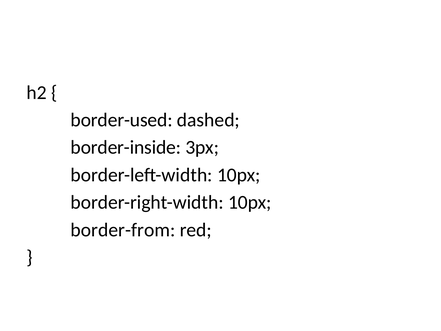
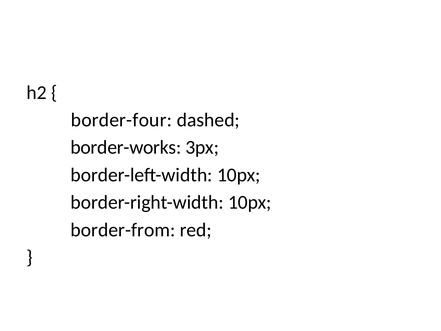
border-used: border-used -> border-four
border-inside: border-inside -> border-works
